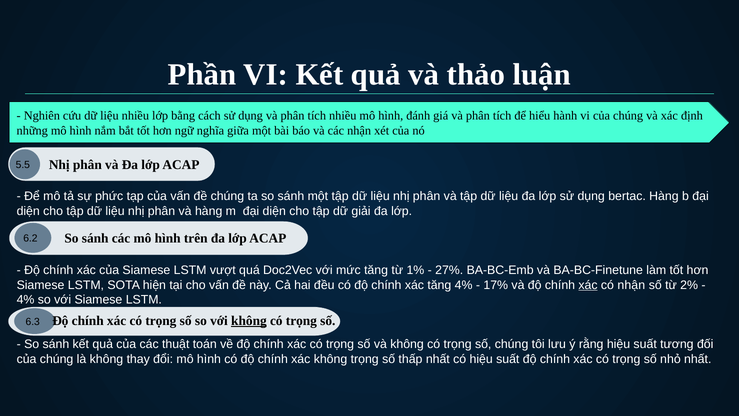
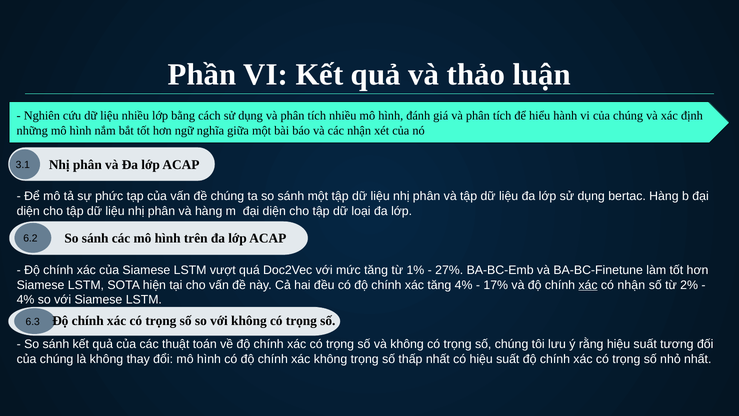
5.5: 5.5 -> 3.1
giải: giải -> loại
không at (249, 321) underline: present -> none
